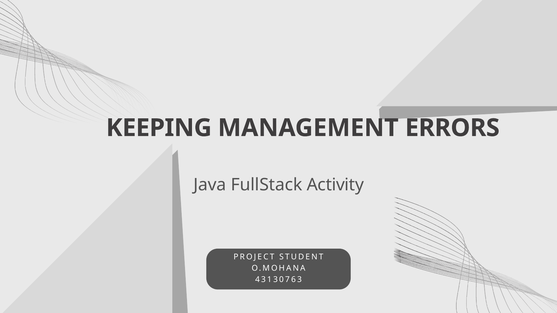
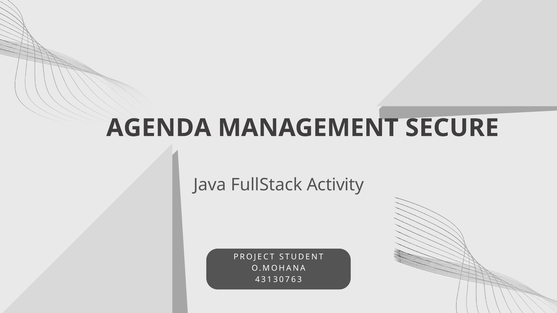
KEEPING: KEEPING -> AGENDA
ERRORS: ERRORS -> SECURE
